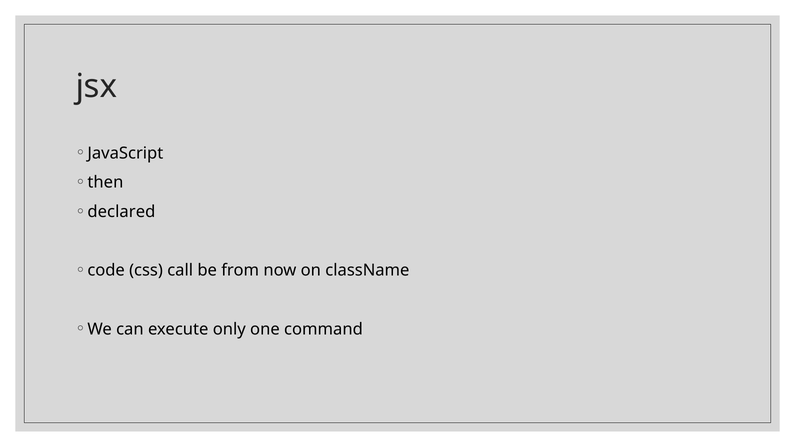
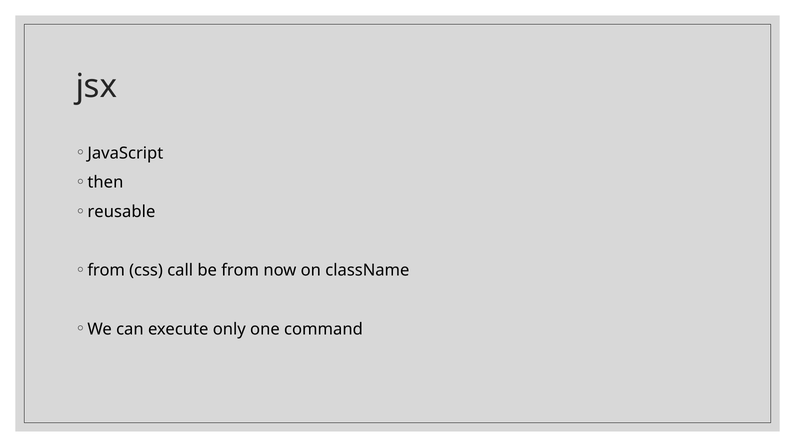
declared: declared -> reusable
code at (106, 271): code -> from
